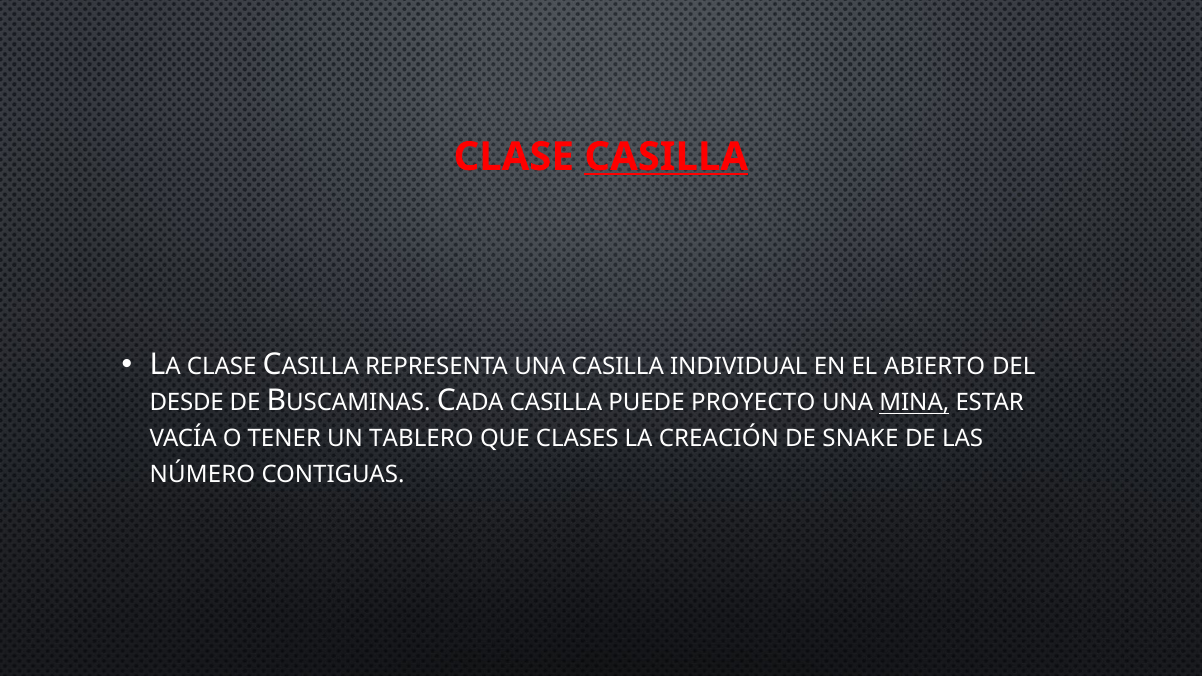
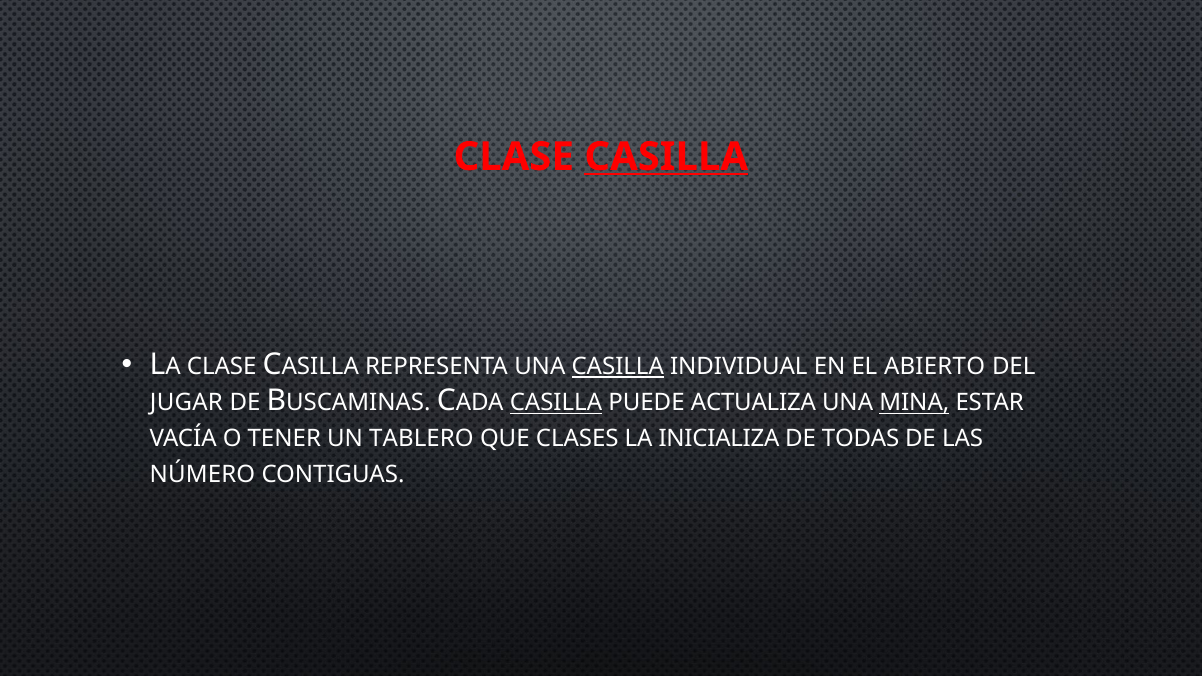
CASILLA at (618, 367) underline: none -> present
DESDE: DESDE -> JUGAR
CASILLA at (556, 403) underline: none -> present
PROYECTO: PROYECTO -> ACTUALIZA
CREACIÓN: CREACIÓN -> INICIALIZA
SNAKE: SNAKE -> TODAS
